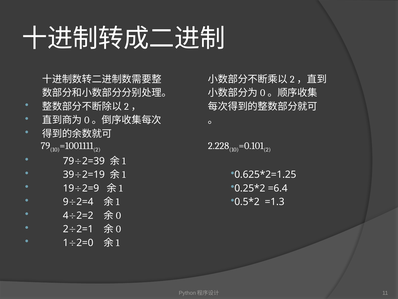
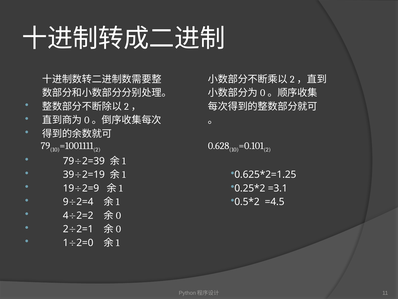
2.228: 2.228 -> 0.628
=6.4: =6.4 -> =3.1
=1.3: =1.3 -> =4.5
